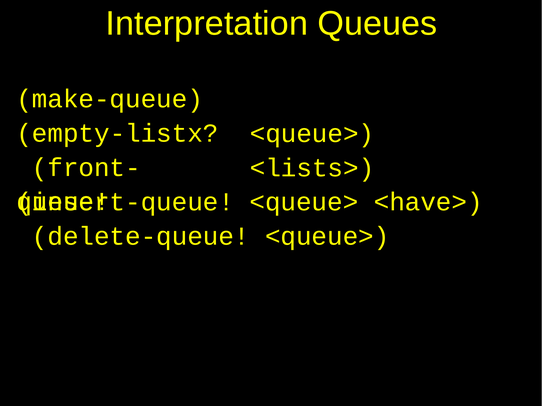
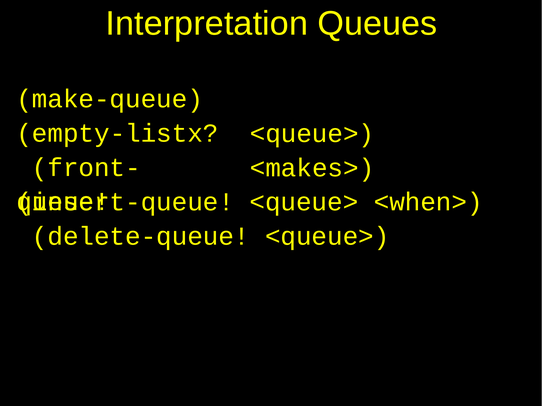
<lists>: <lists> -> <makes>
<have>: <have> -> <when>
